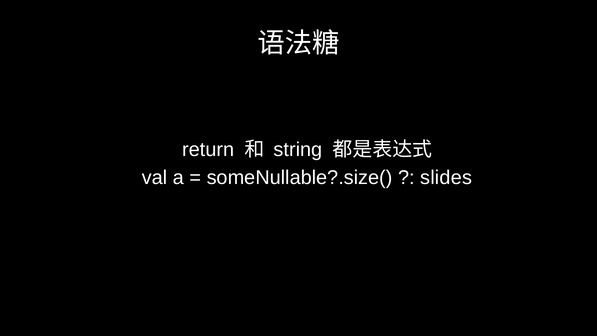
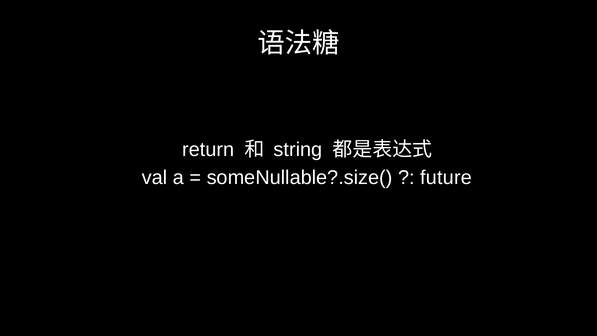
slides: slides -> future
